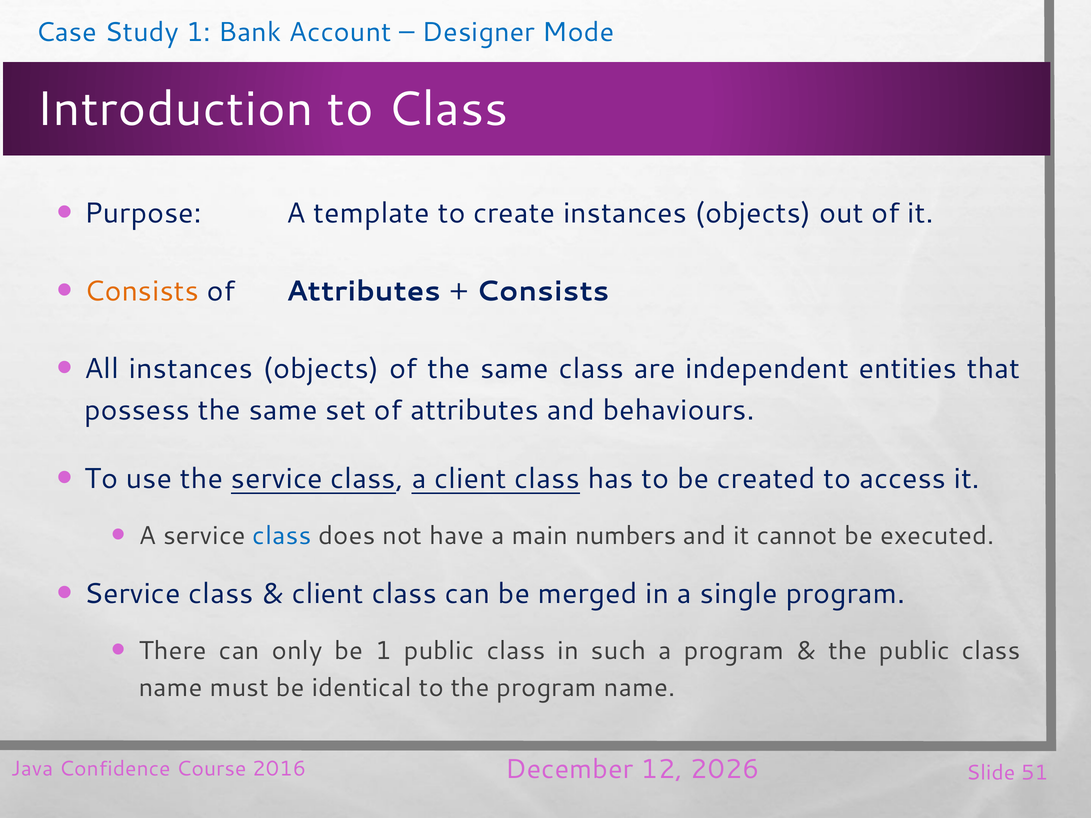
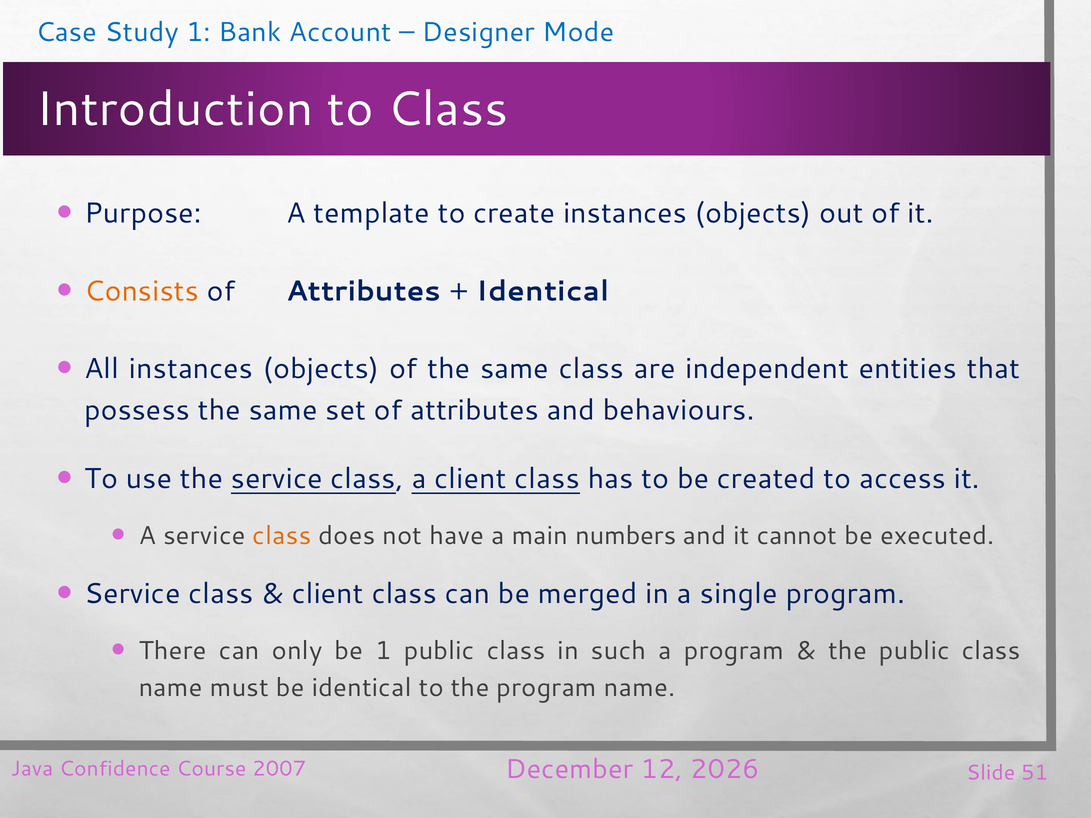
Consists at (543, 291): Consists -> Identical
class at (282, 536) colour: blue -> orange
2016: 2016 -> 2007
